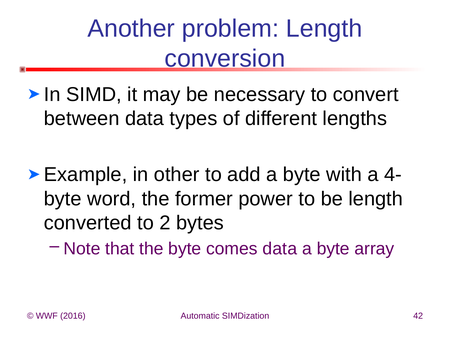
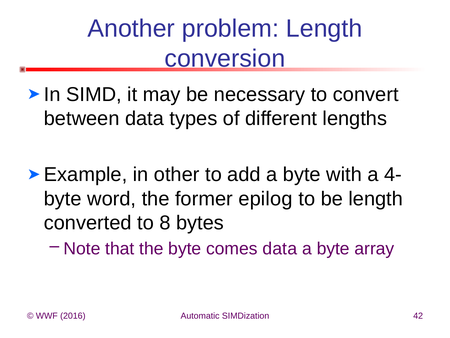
power: power -> epilog
2: 2 -> 8
